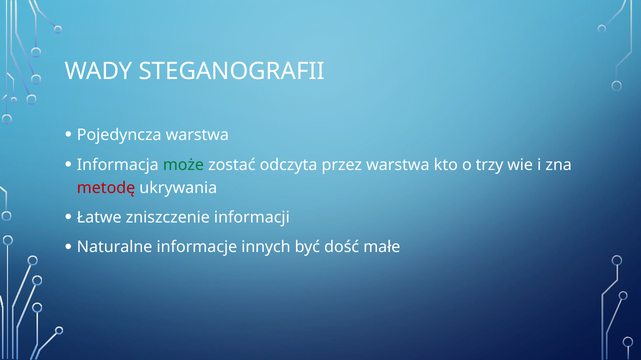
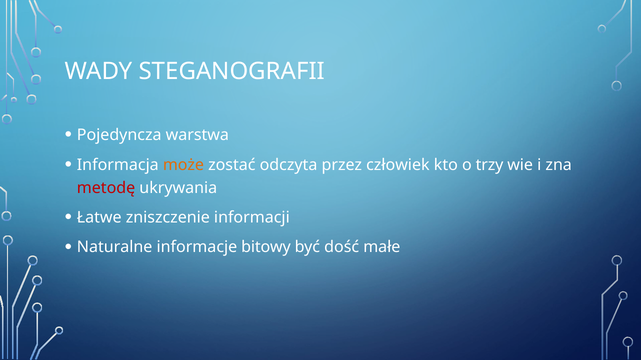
może colour: green -> orange
przez warstwa: warstwa -> człowiek
innych: innych -> bitowy
